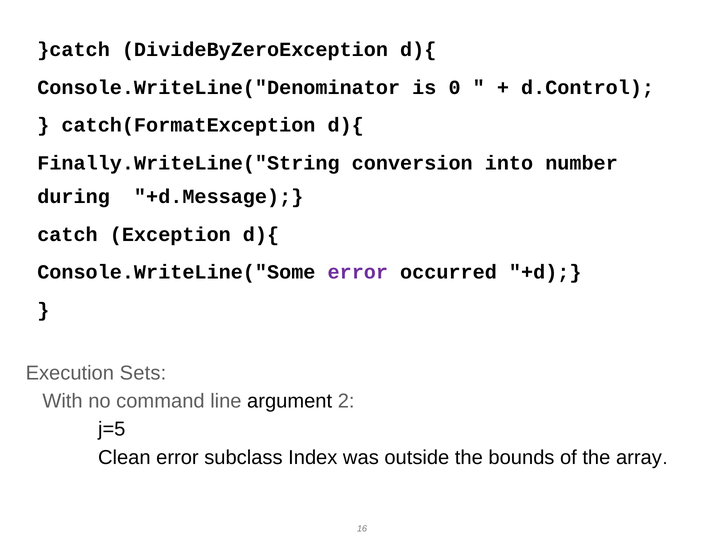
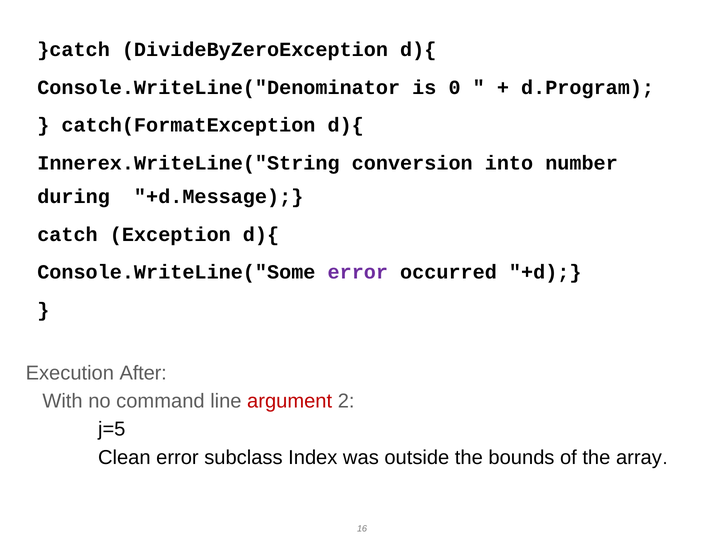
d.Control: d.Control -> d.Program
Finally.WriteLine("String: Finally.WriteLine("String -> Innerex.WriteLine("String
Sets: Sets -> After
argument colour: black -> red
